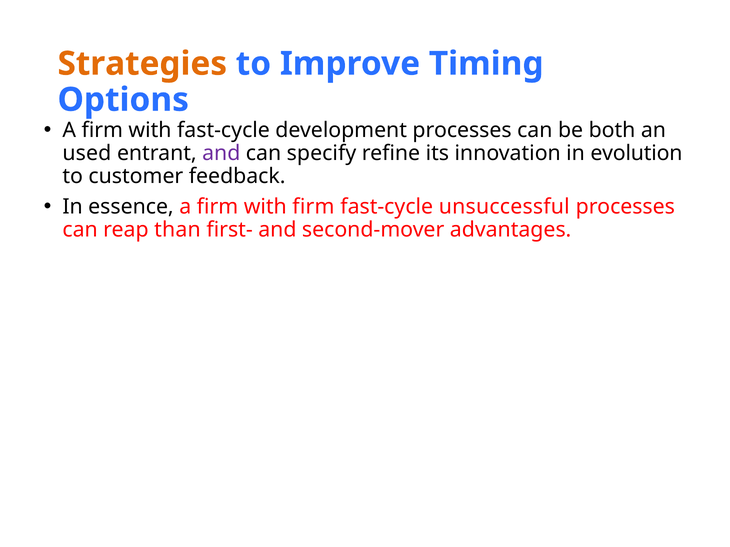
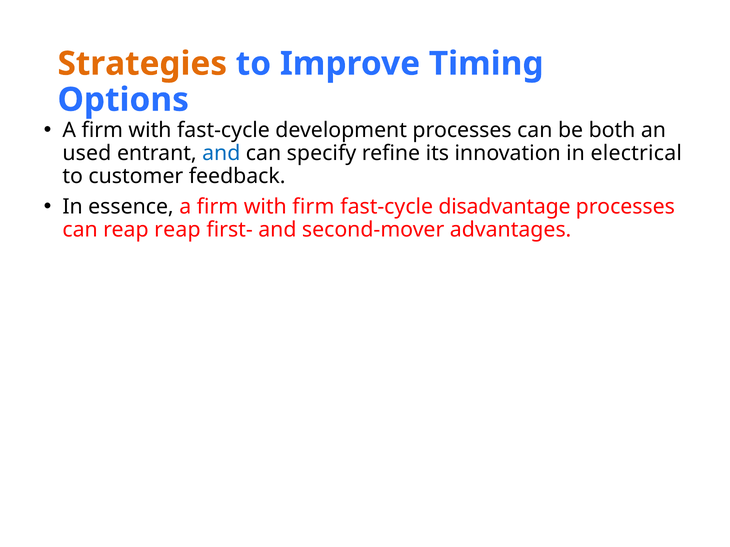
and at (221, 153) colour: purple -> blue
evolution: evolution -> electrical
unsuccessful: unsuccessful -> disadvantage
reap than: than -> reap
